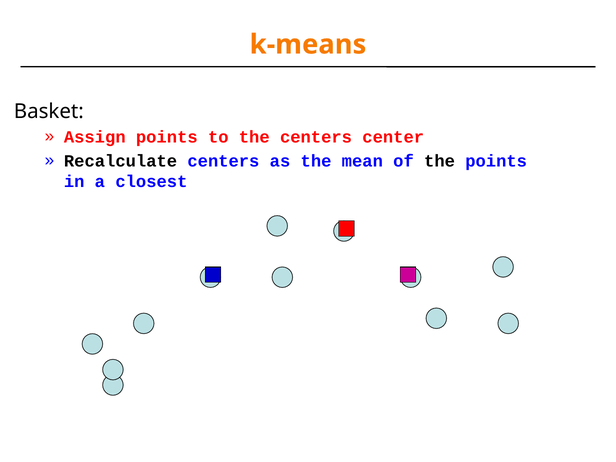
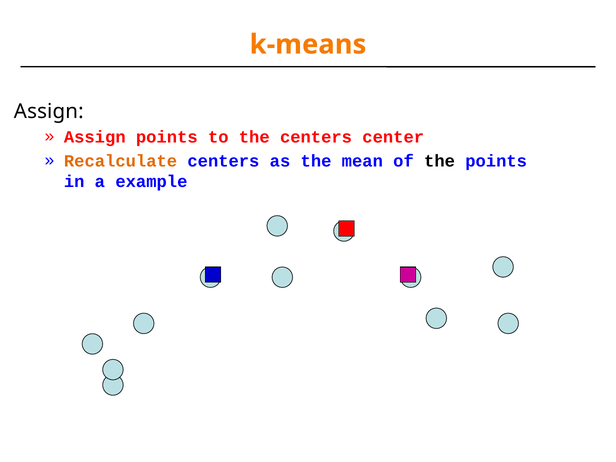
Basket at (49, 112): Basket -> Assign
Recalculate colour: black -> orange
closest: closest -> example
